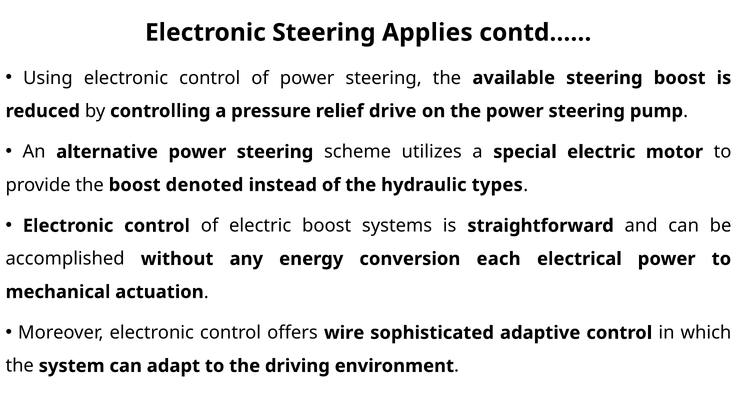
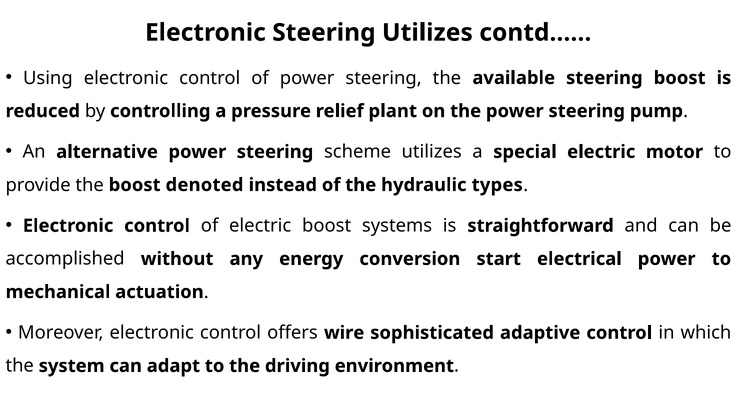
Steering Applies: Applies -> Utilizes
drive: drive -> plant
each: each -> start
